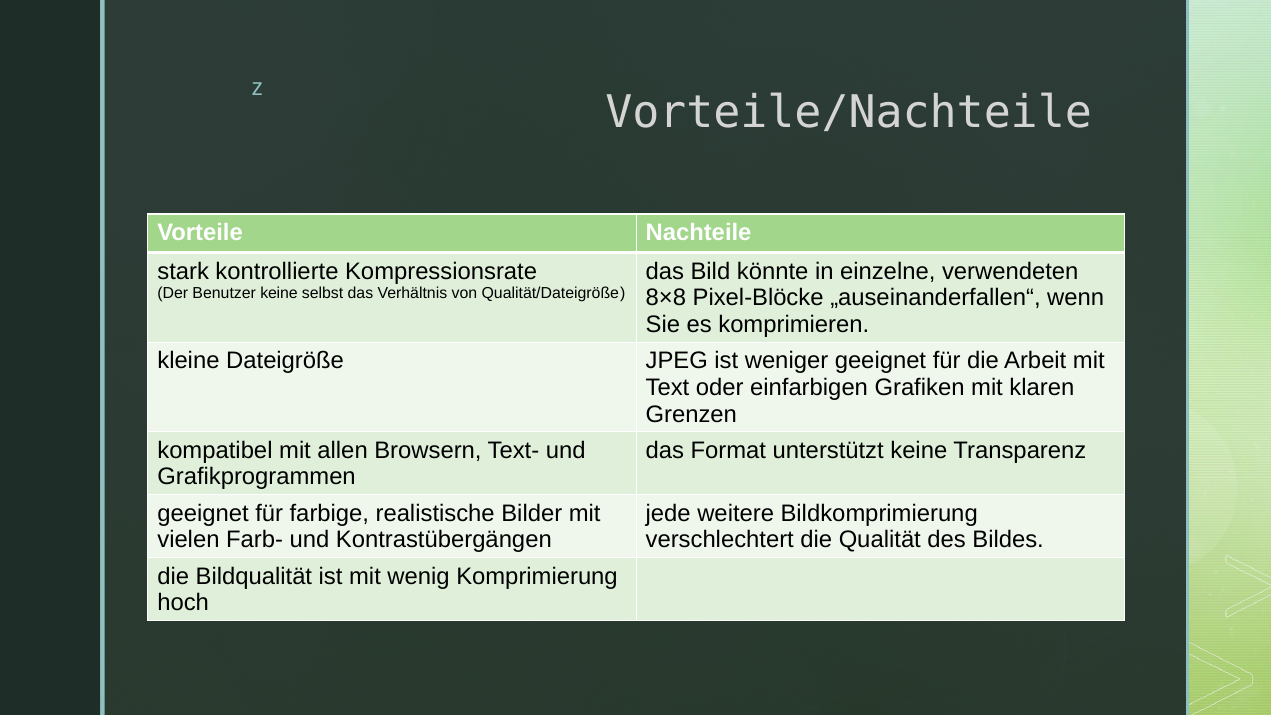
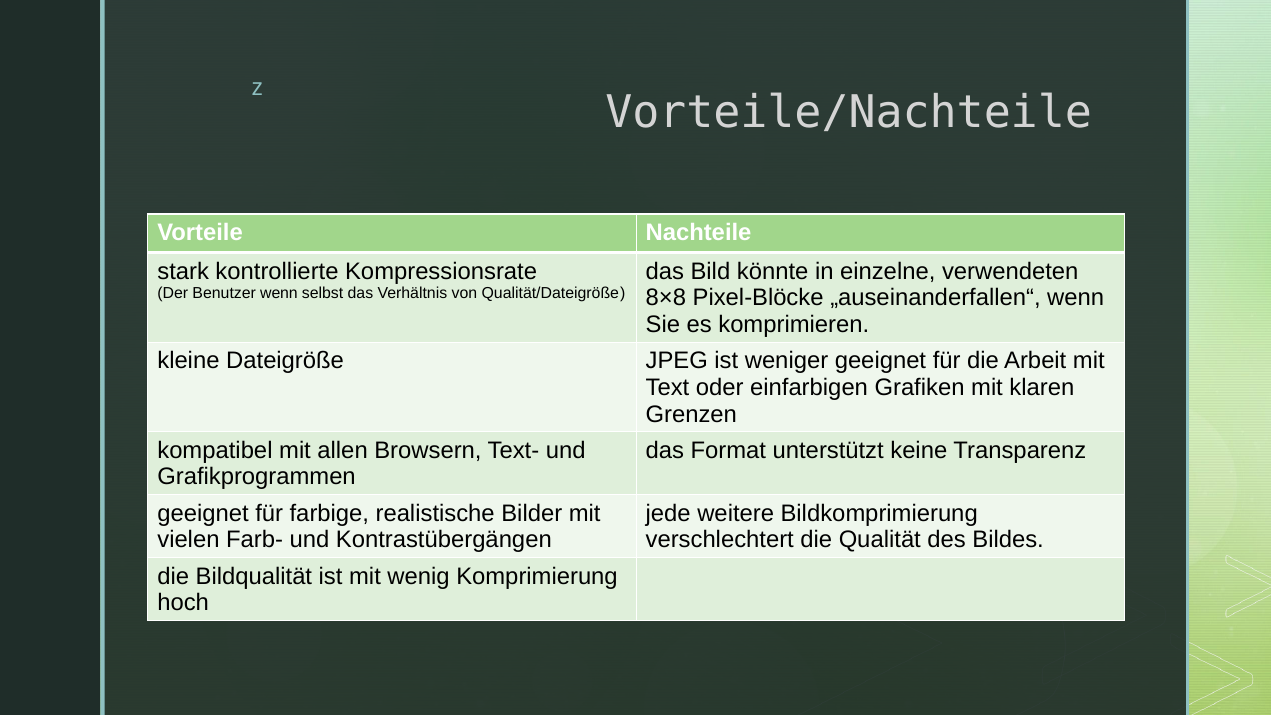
Benutzer keine: keine -> wenn
